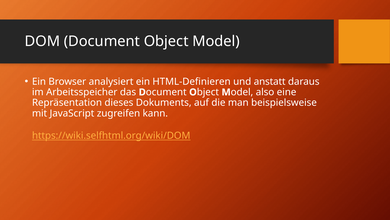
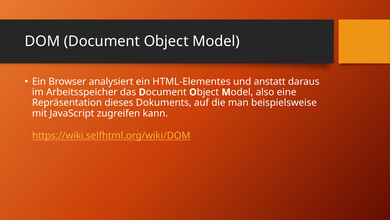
HTML-Definieren: HTML-Definieren -> HTML-Elementes
